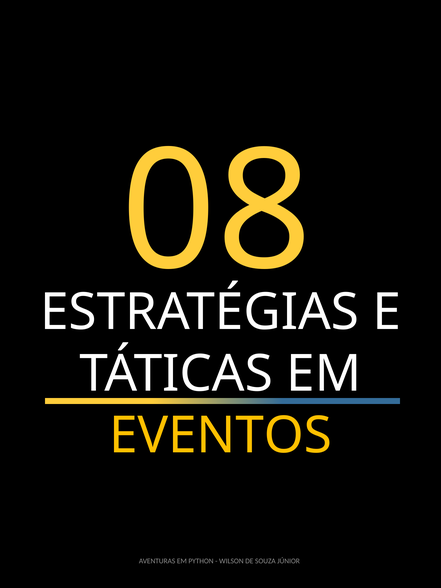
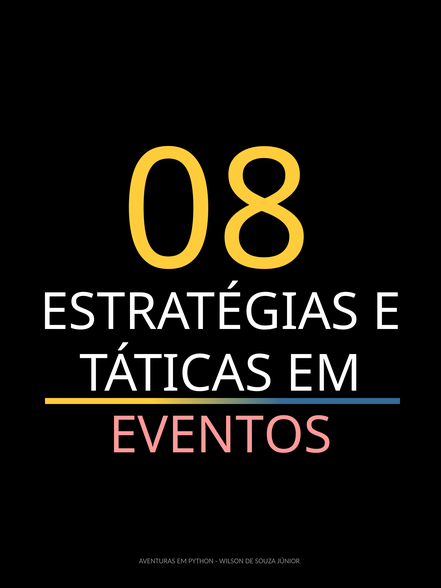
EVENTOS colour: yellow -> pink
